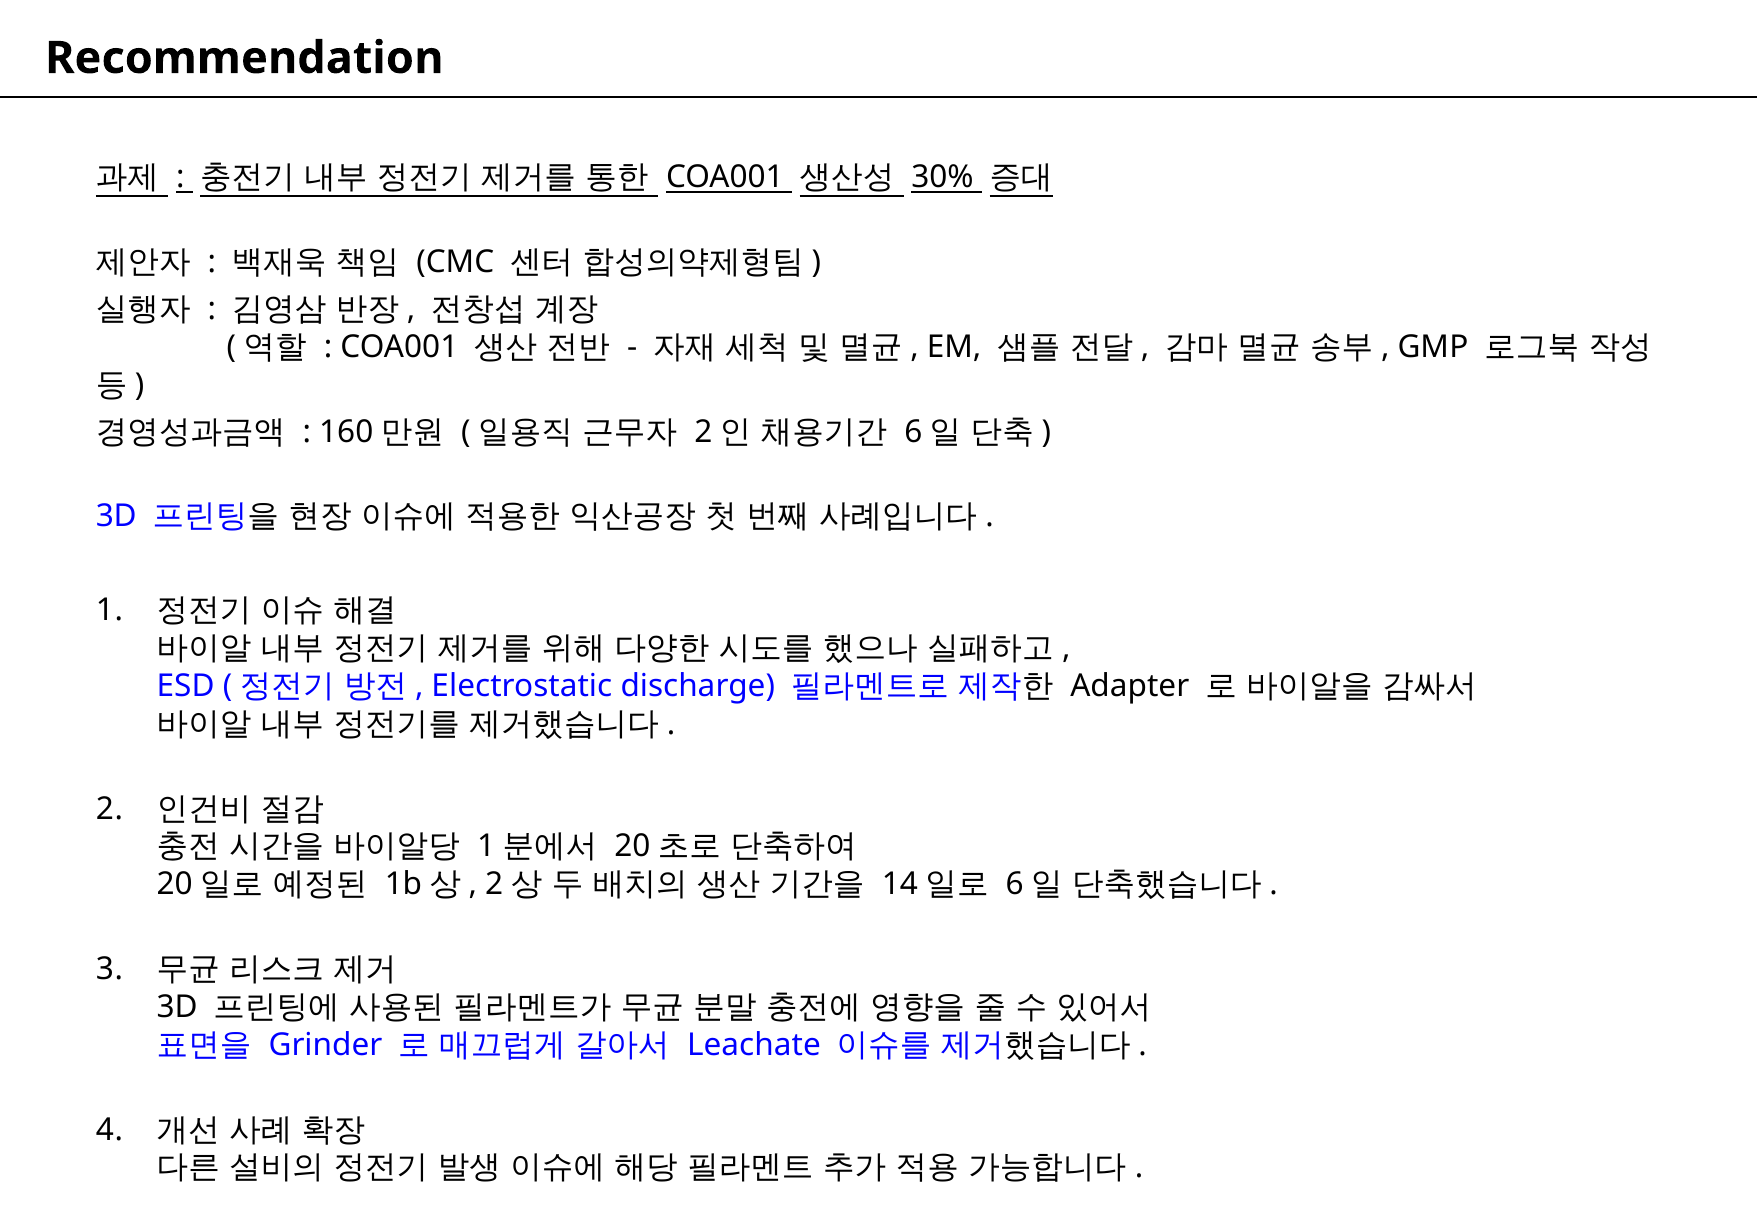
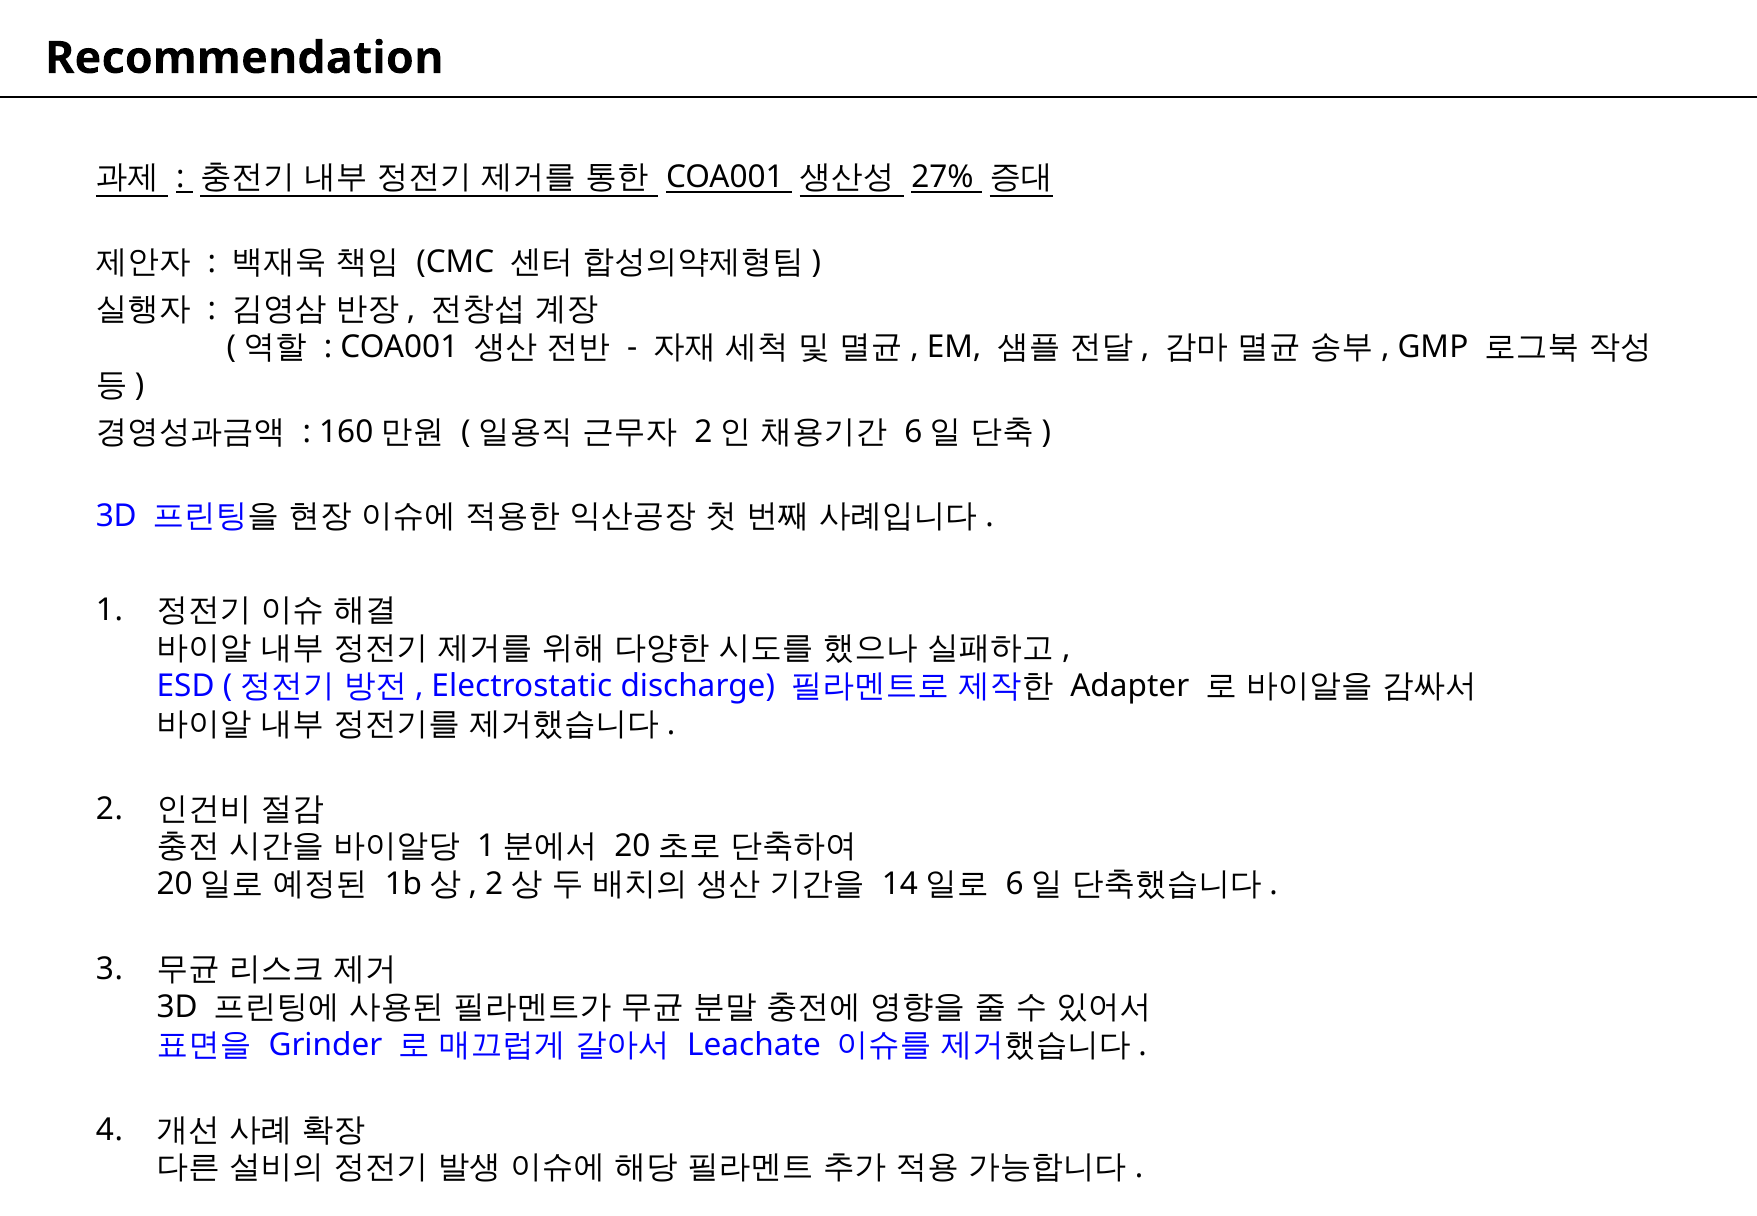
30%: 30% -> 27%
